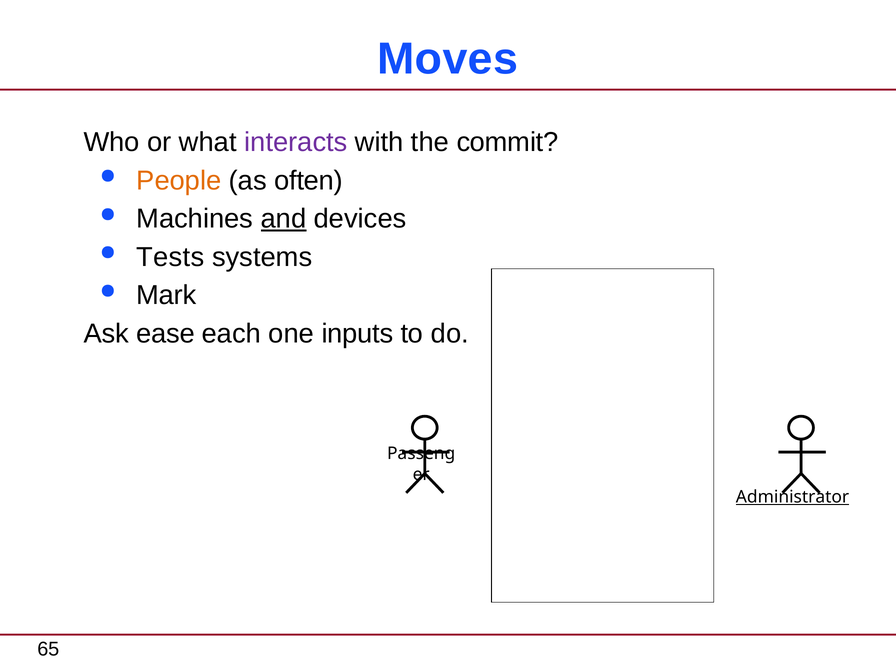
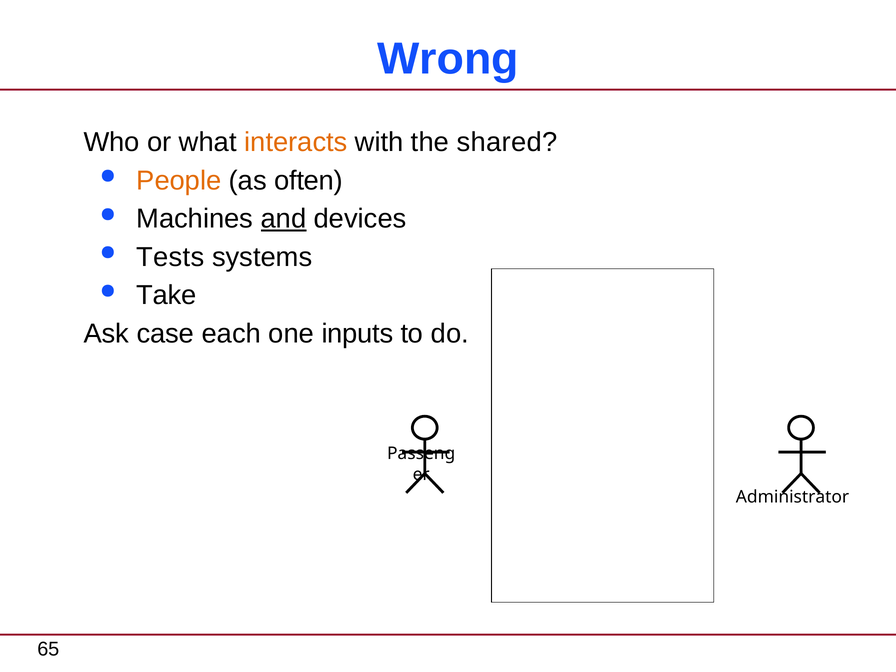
Moves: Moves -> Wrong
interacts colour: purple -> orange
commit: commit -> shared
Mark: Mark -> Take
ease: ease -> case
Administrator underline: present -> none
